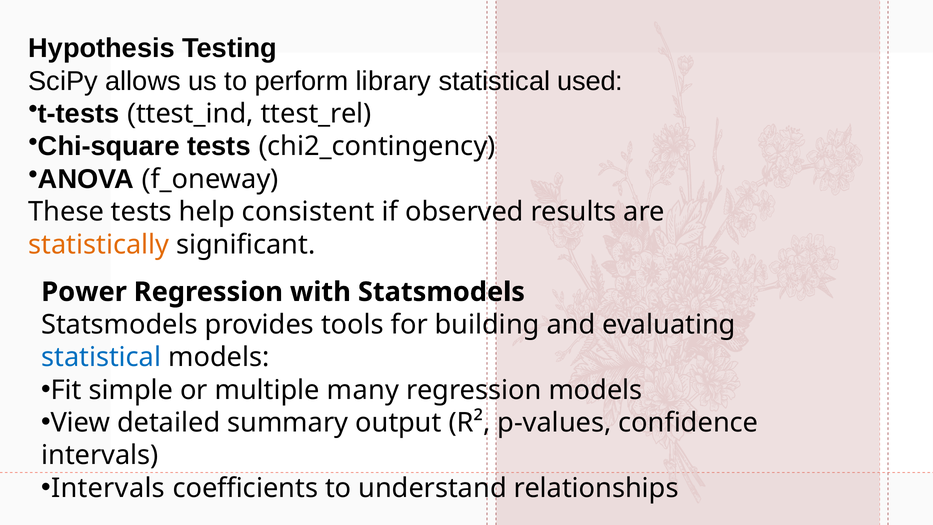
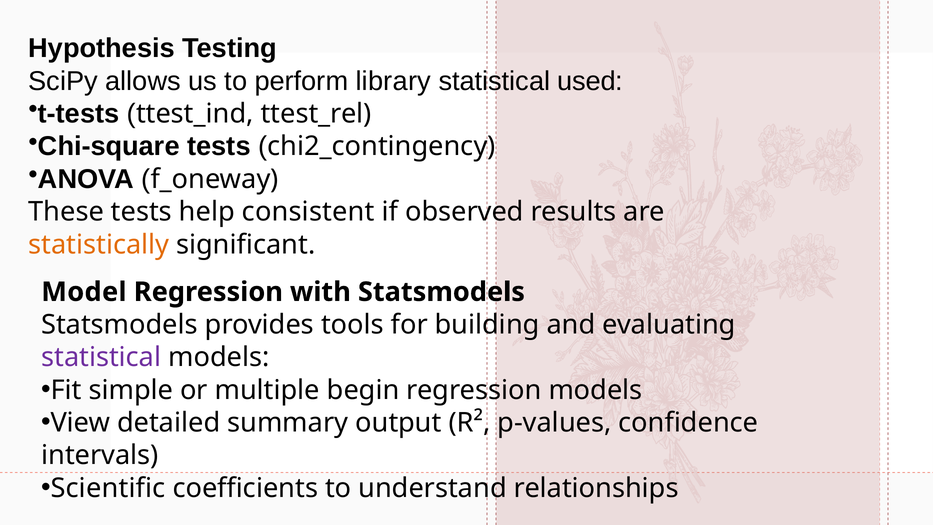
Power: Power -> Model
statistical at (101, 357) colour: blue -> purple
many: many -> begin
Intervals at (108, 488): Intervals -> Scientific
